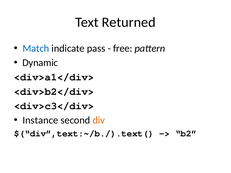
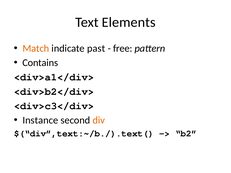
Returned: Returned -> Elements
Match colour: blue -> orange
pass: pass -> past
Dynamic: Dynamic -> Contains
